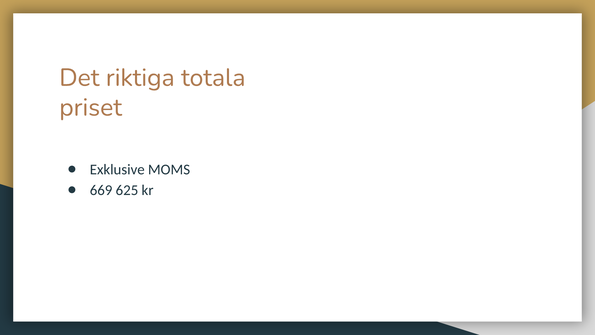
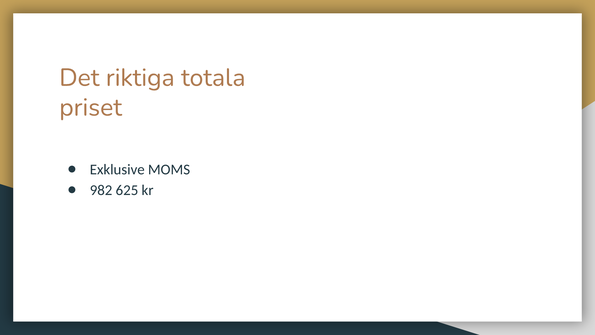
669: 669 -> 982
